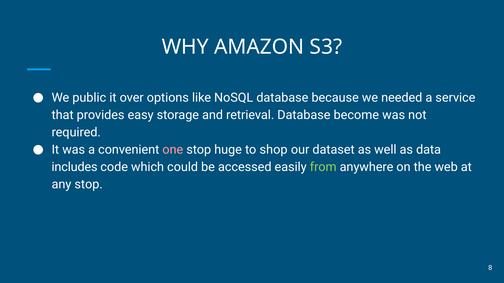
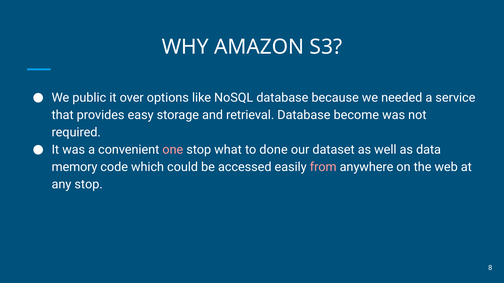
huge: huge -> what
shop: shop -> done
includes: includes -> memory
from colour: light green -> pink
